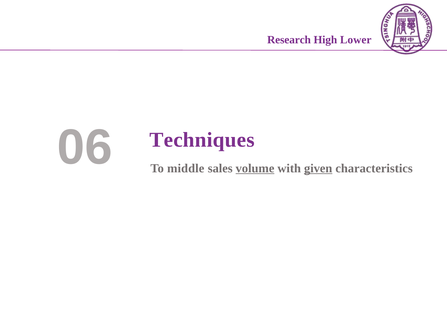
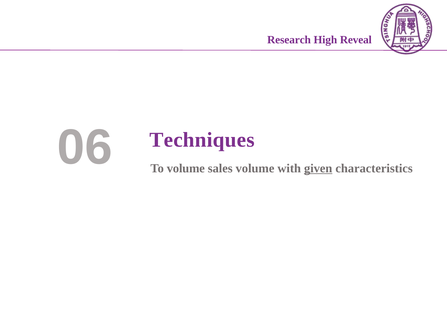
Lower: Lower -> Reveal
To middle: middle -> volume
volume at (255, 169) underline: present -> none
